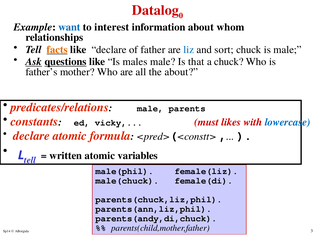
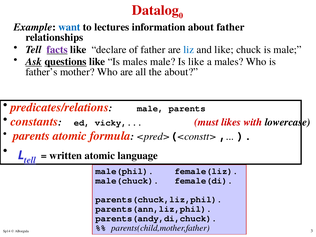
interest: interest -> lectures
about whom: whom -> father
facts colour: orange -> purple
and sort: sort -> like
Is that: that -> like
a chuck: chuck -> males
lowercase colour: blue -> black
declare at (32, 136): declare -> parents
tell at (30, 160) underline: none -> present
variables: variables -> language
